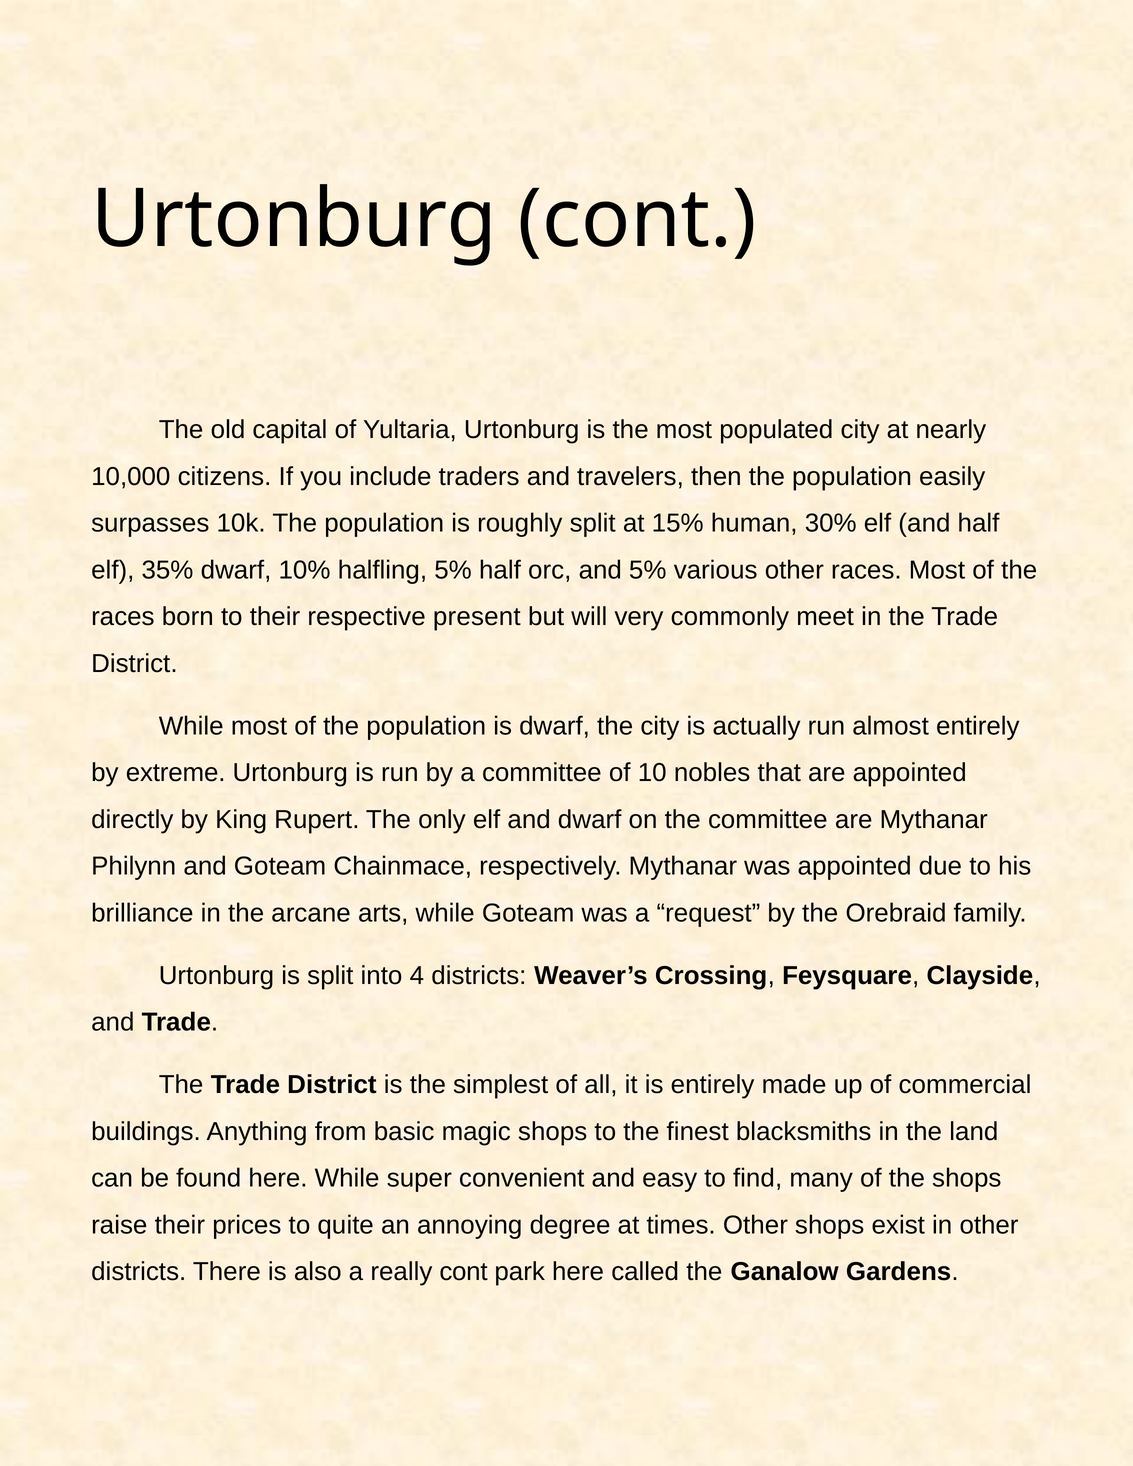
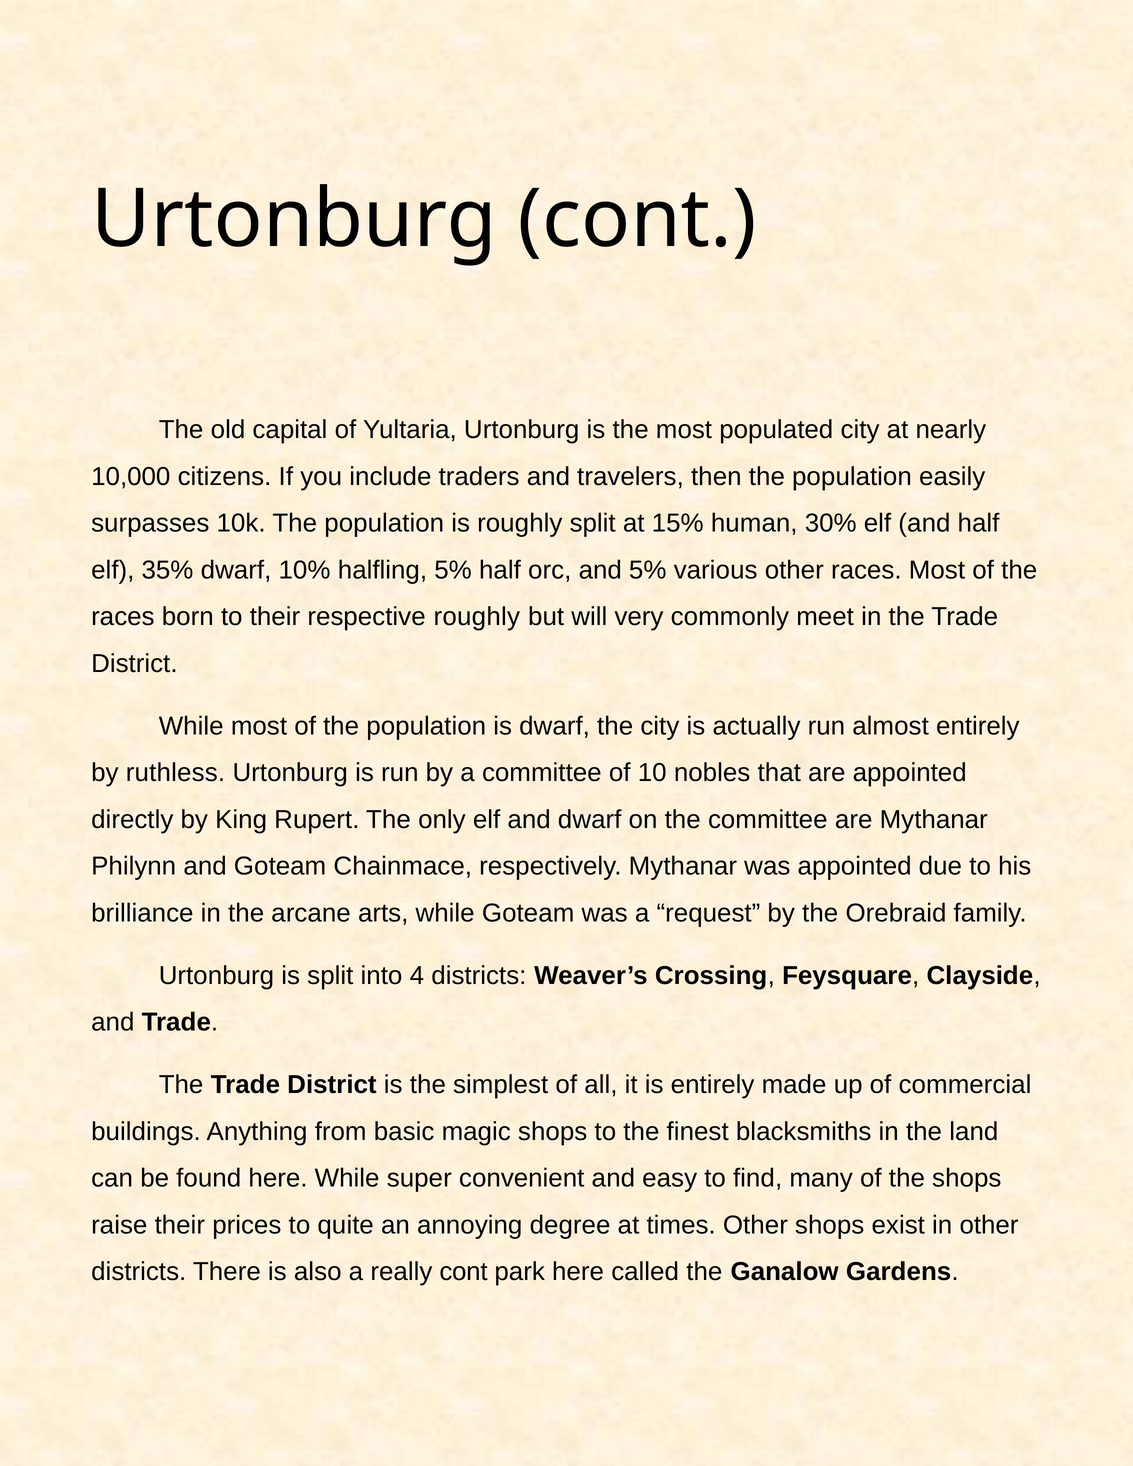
respective present: present -> roughly
extreme: extreme -> ruthless
